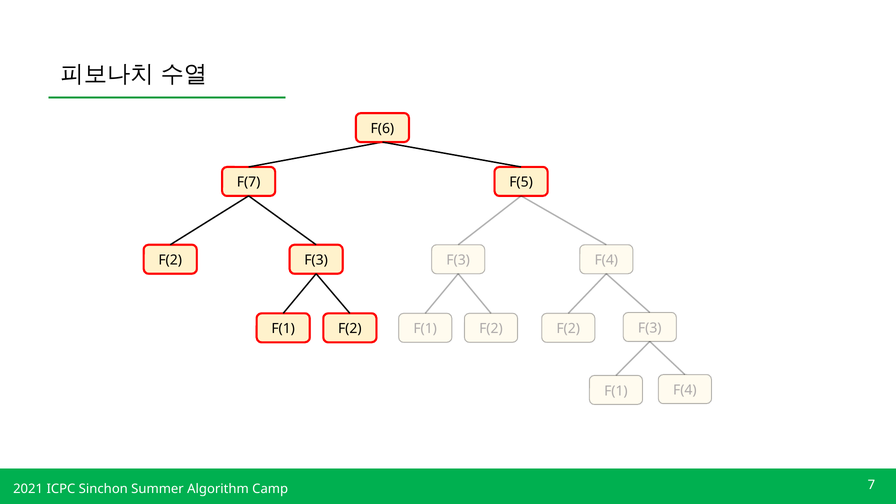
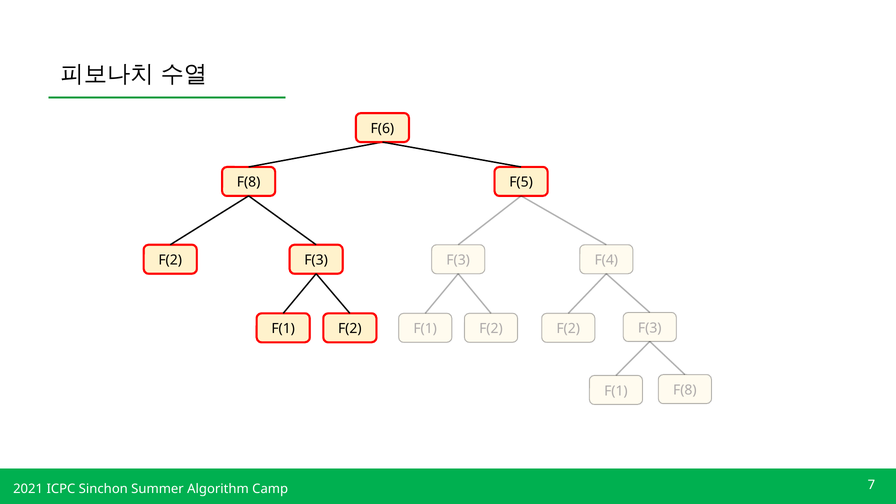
F(7 at (249, 182): F(7 -> F(8
F(4 at (685, 390): F(4 -> F(8
